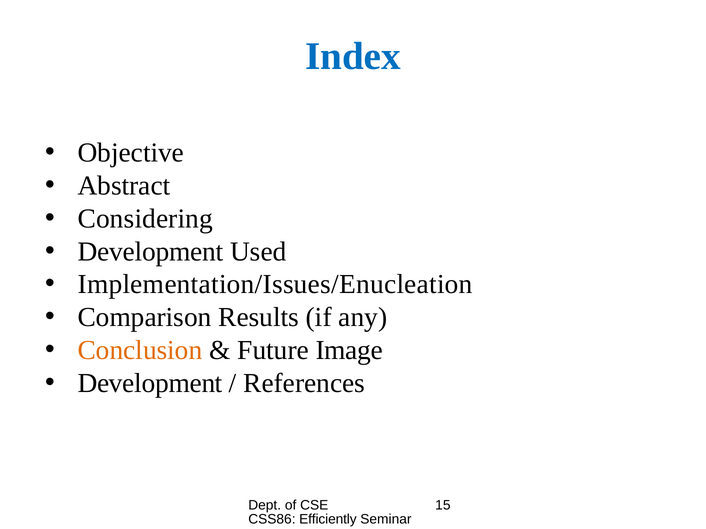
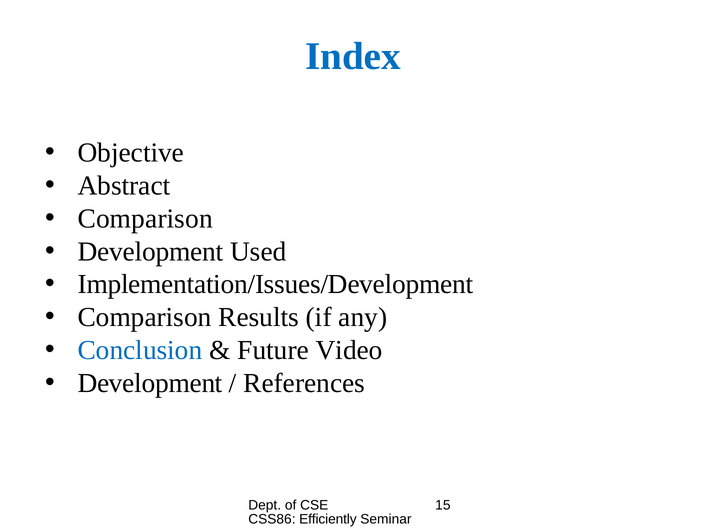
Considering at (145, 219): Considering -> Comparison
Implementation/Issues/Enucleation: Implementation/Issues/Enucleation -> Implementation/Issues/Development
Conclusion colour: orange -> blue
Image: Image -> Video
